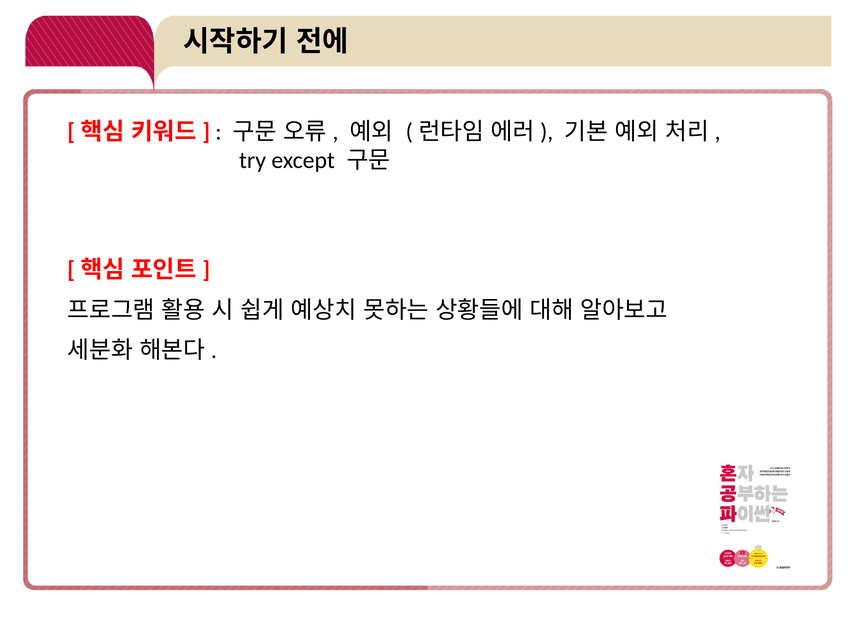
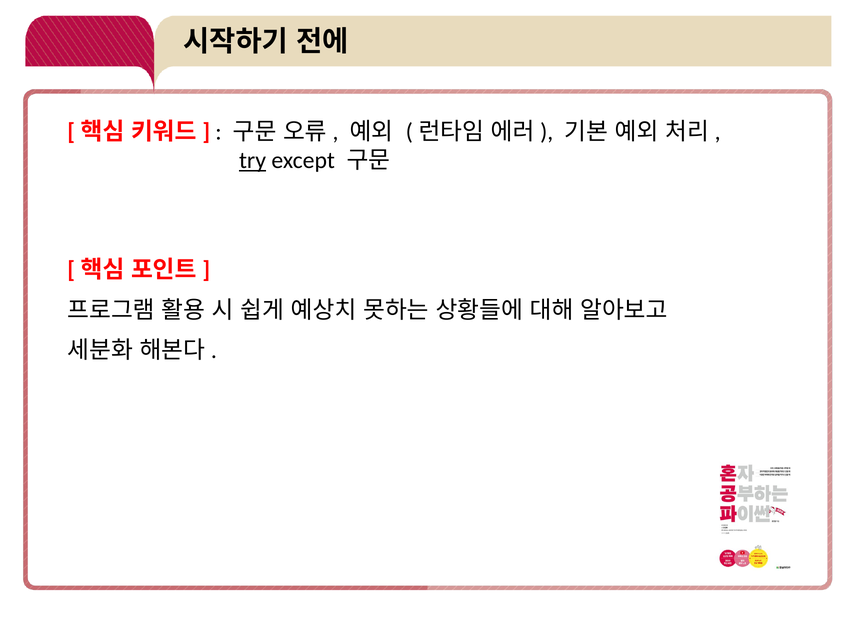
try underline: none -> present
